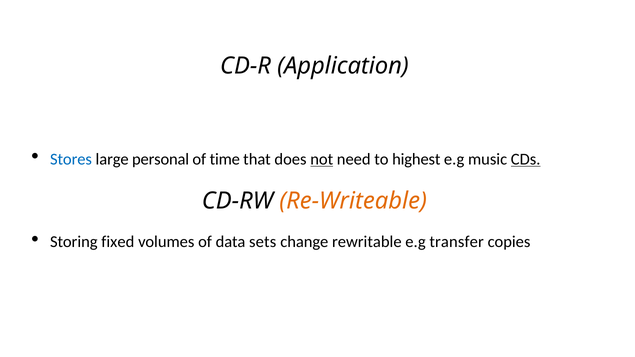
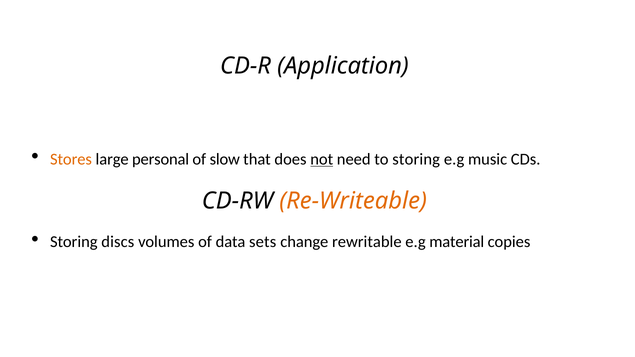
Stores colour: blue -> orange
time: time -> slow
to highest: highest -> storing
CDs underline: present -> none
fixed: fixed -> discs
transfer: transfer -> material
